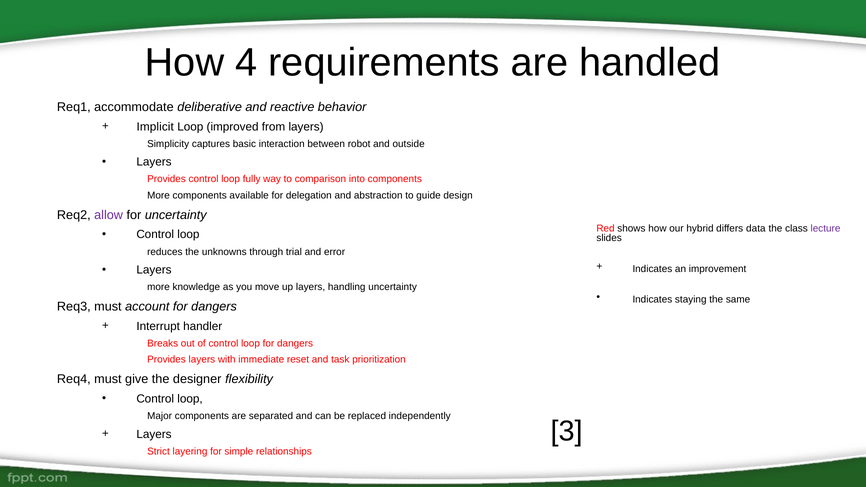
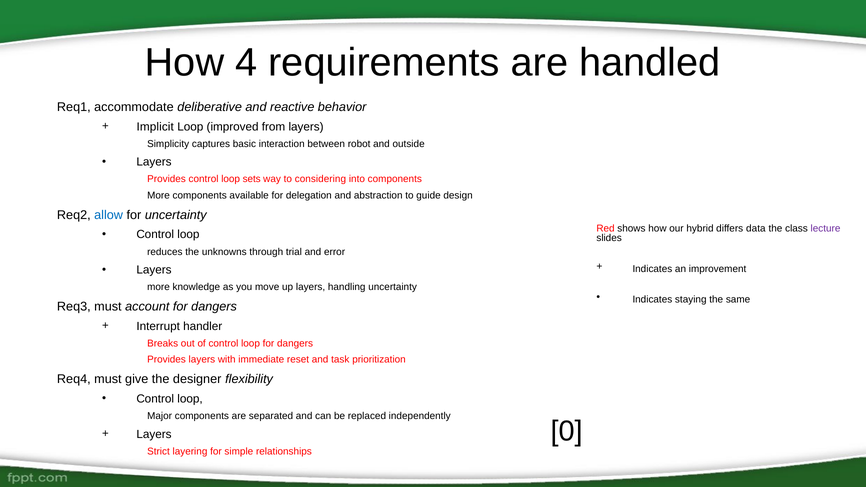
fully: fully -> sets
comparison: comparison -> considering
allow colour: purple -> blue
3: 3 -> 0
